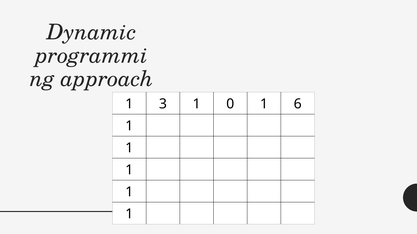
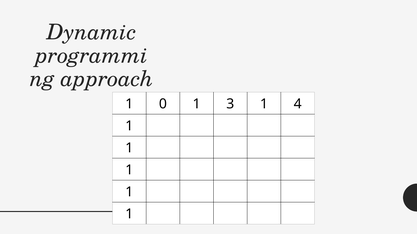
3: 3 -> 0
0: 0 -> 3
6: 6 -> 4
